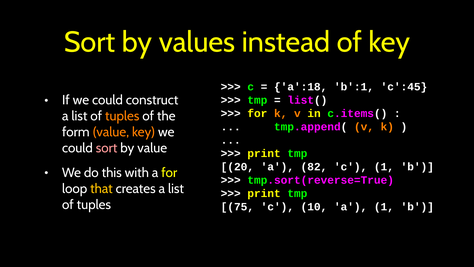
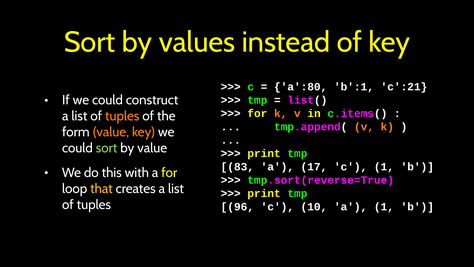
a':18: a':18 -> a':80
c':45: c':45 -> c':21
sort at (107, 148) colour: pink -> light green
20: 20 -> 83
82: 82 -> 17
75: 75 -> 96
